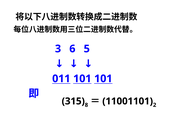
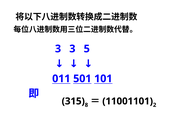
3 6: 6 -> 3
011 101: 101 -> 501
